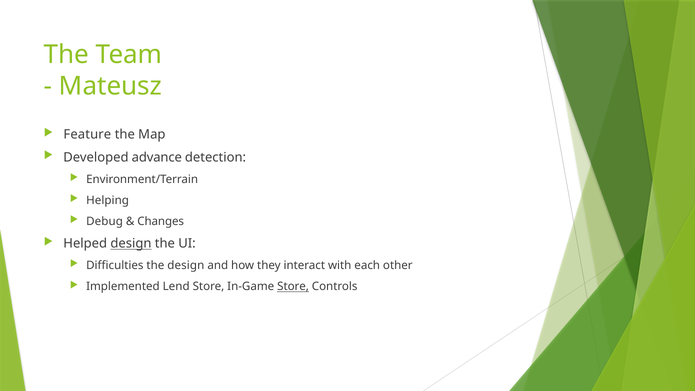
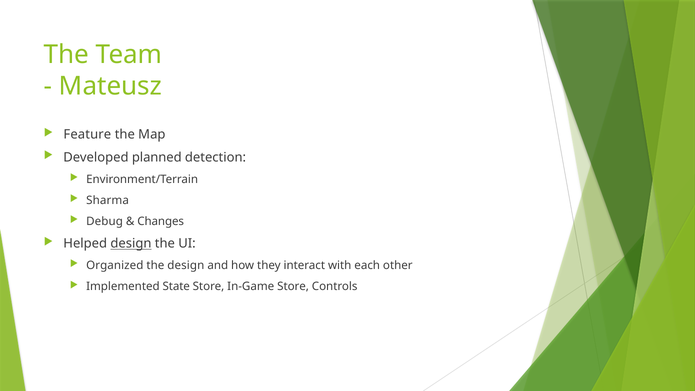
advance: advance -> planned
Helping: Helping -> Sharma
Difficulties: Difficulties -> Organized
Lend: Lend -> State
Store at (293, 287) underline: present -> none
